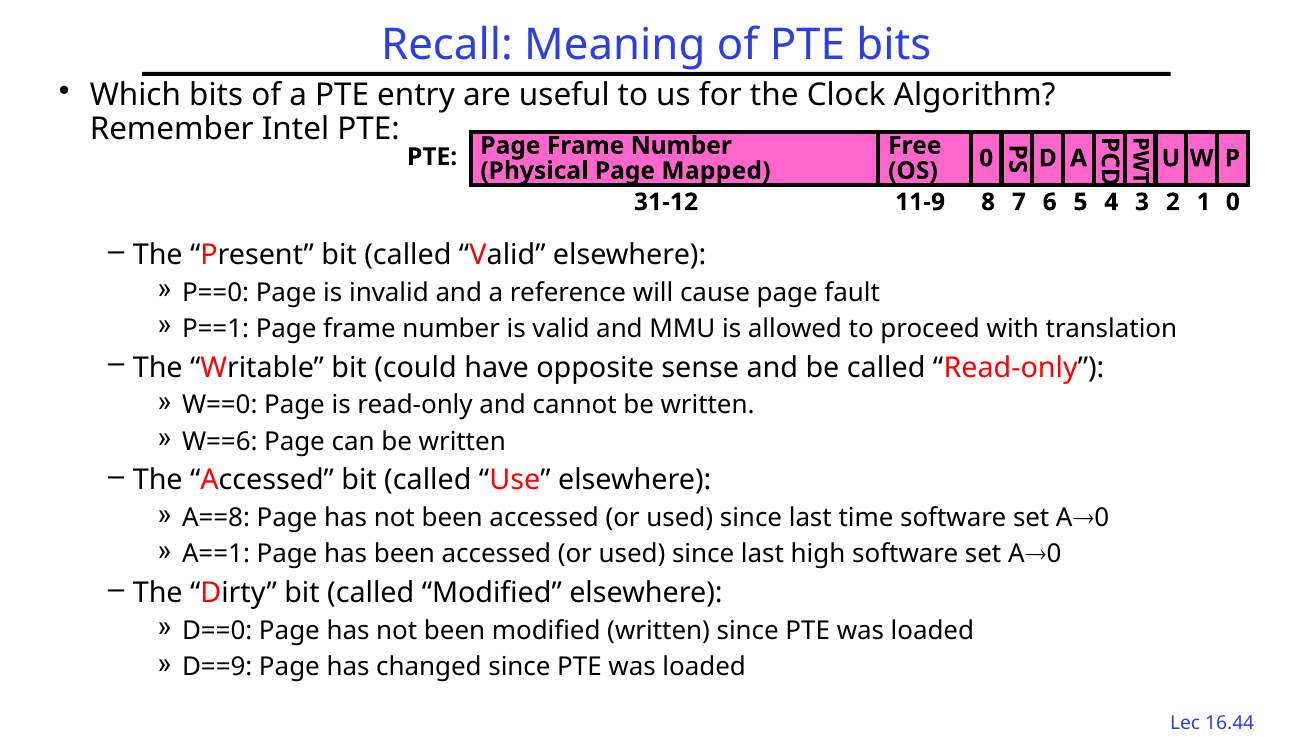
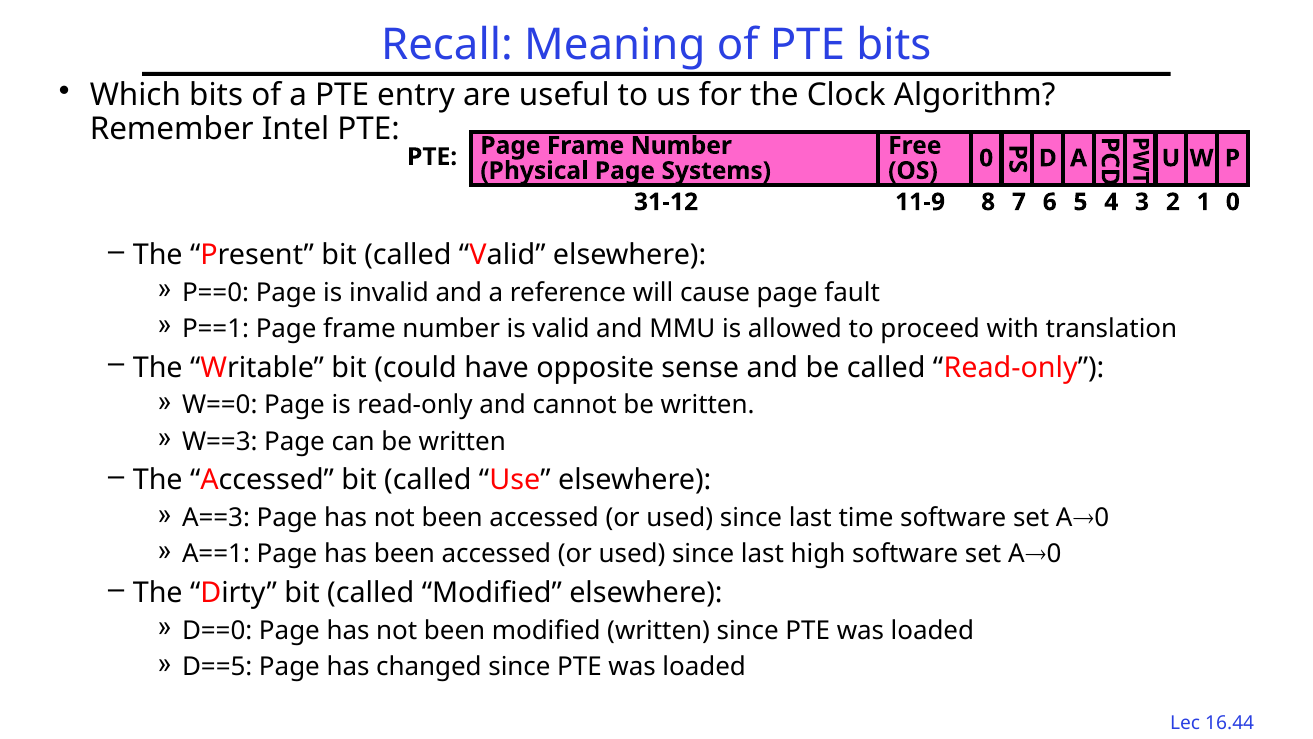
Mapped: Mapped -> Systems
W==6: W==6 -> W==3
A==8: A==8 -> A==3
D==9: D==9 -> D==5
